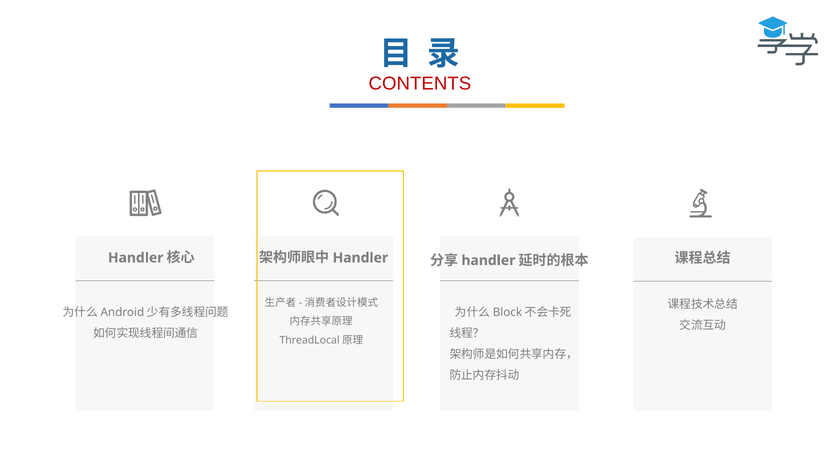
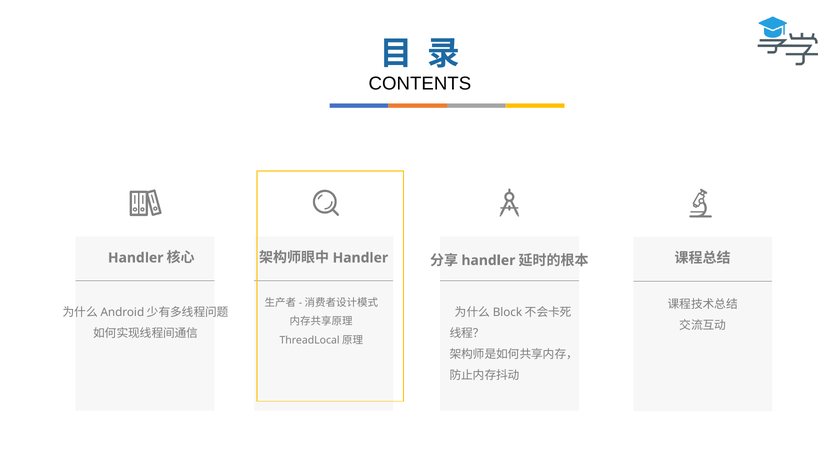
CONTENTS colour: red -> black
